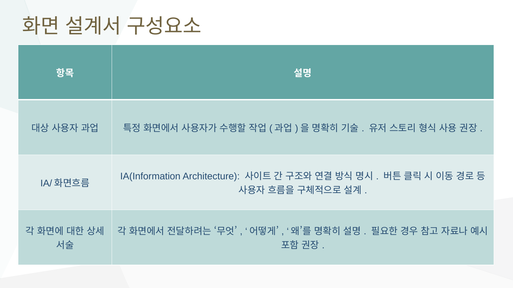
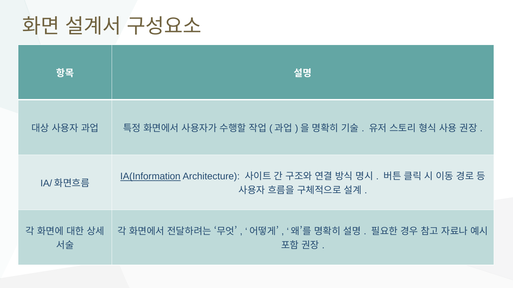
IA(Information underline: none -> present
